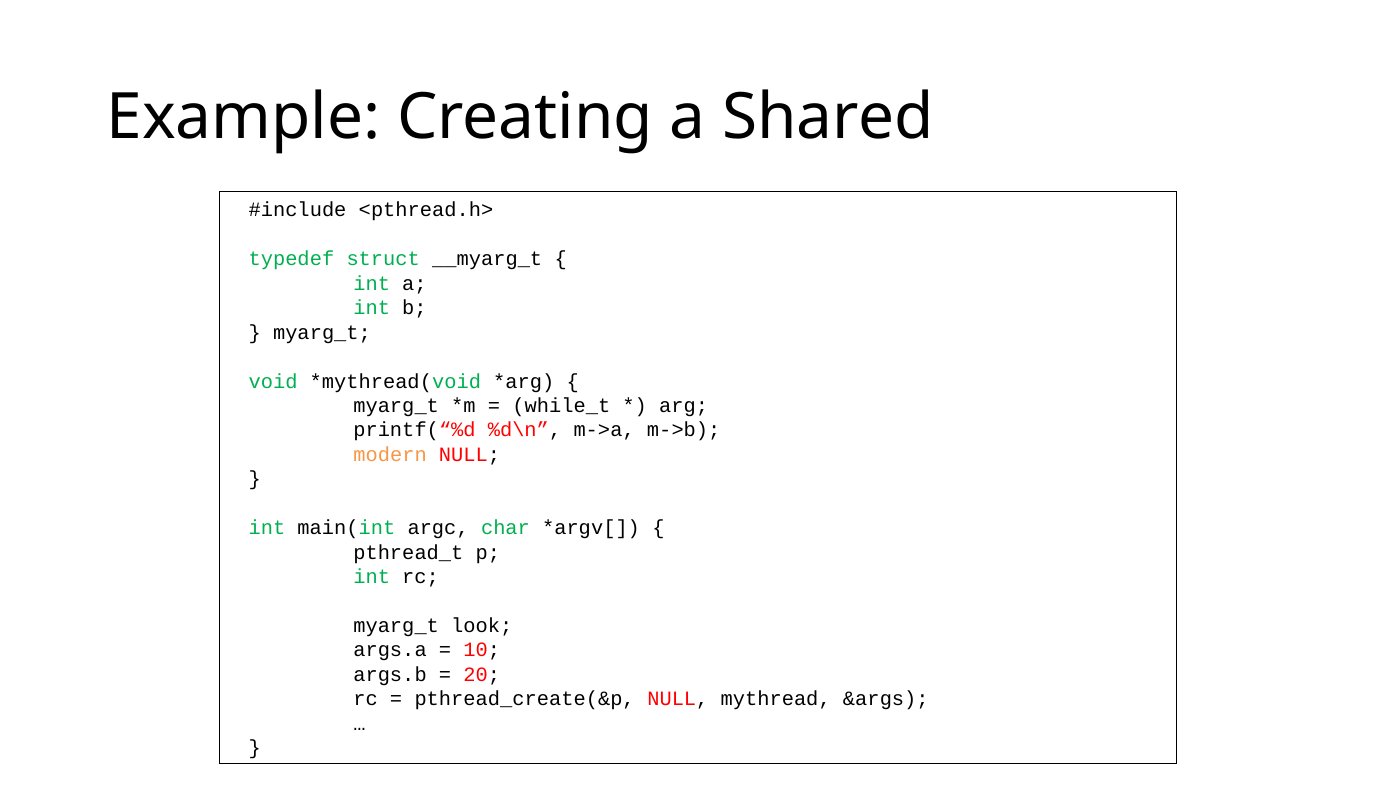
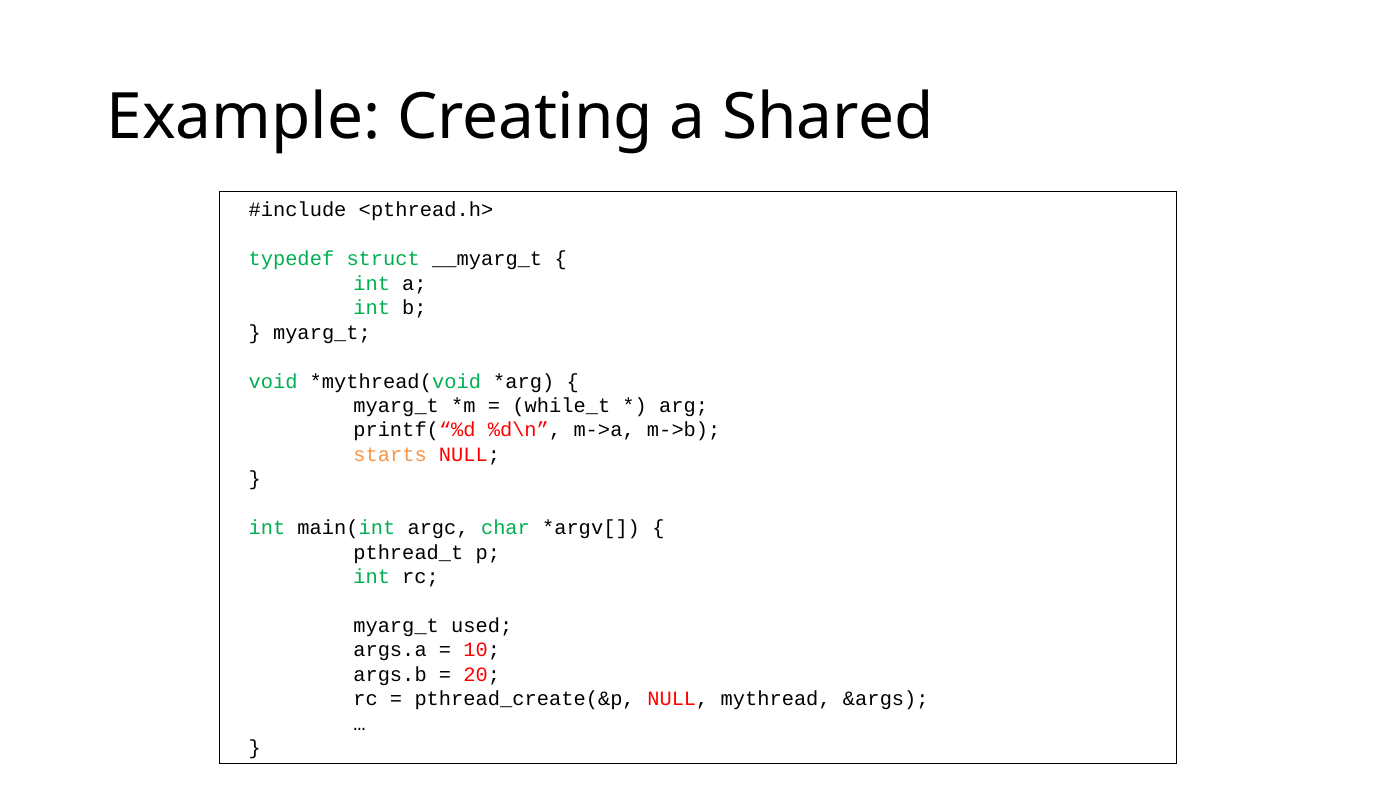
modern: modern -> starts
look: look -> used
